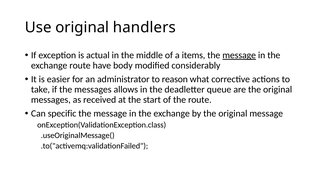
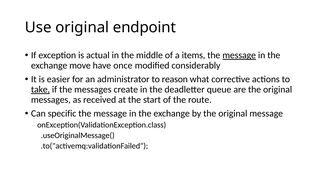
handlers: handlers -> endpoint
exchange route: route -> move
body: body -> once
take underline: none -> present
allows: allows -> create
